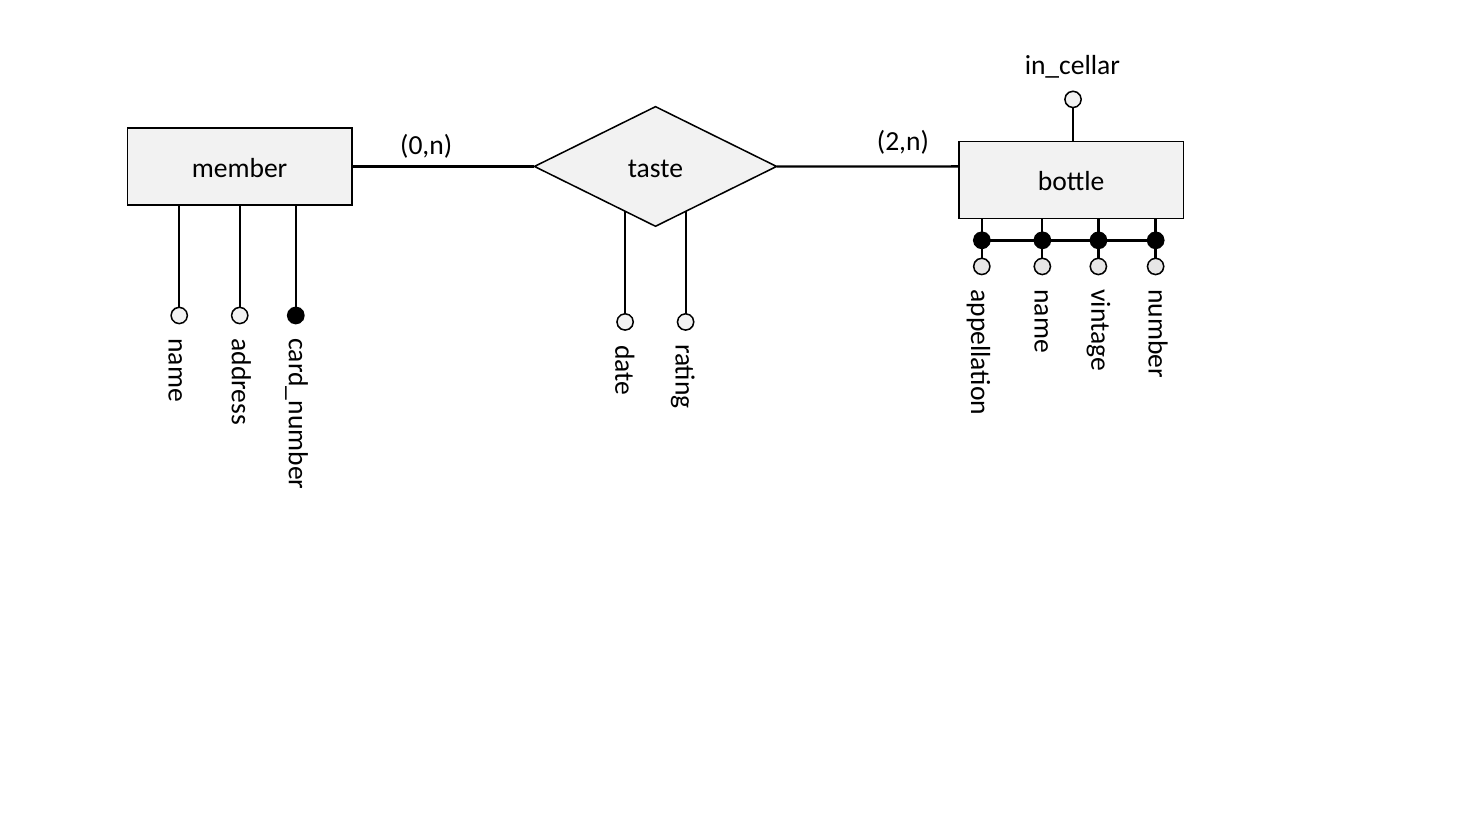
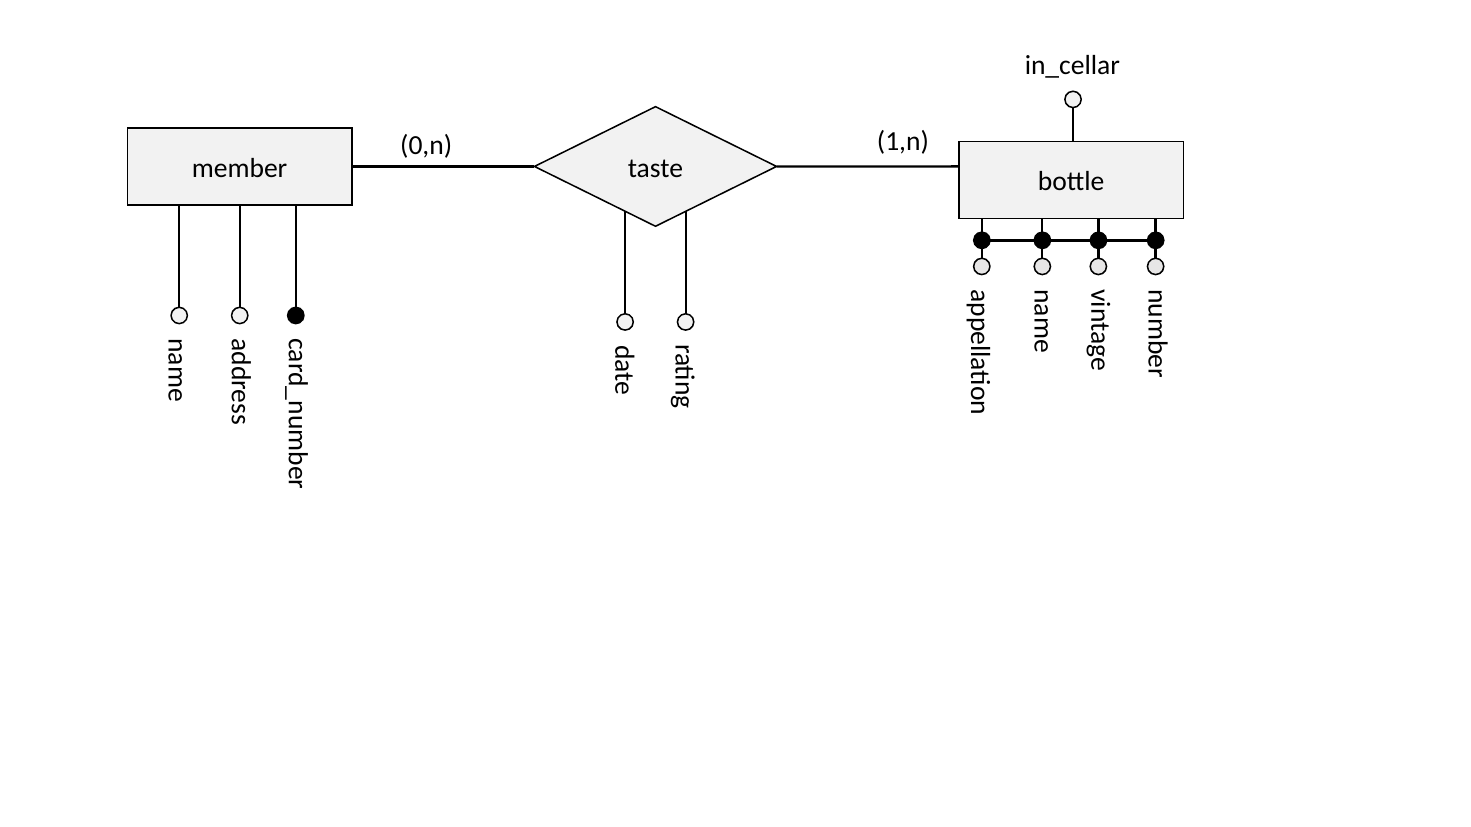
2,n: 2,n -> 1,n
